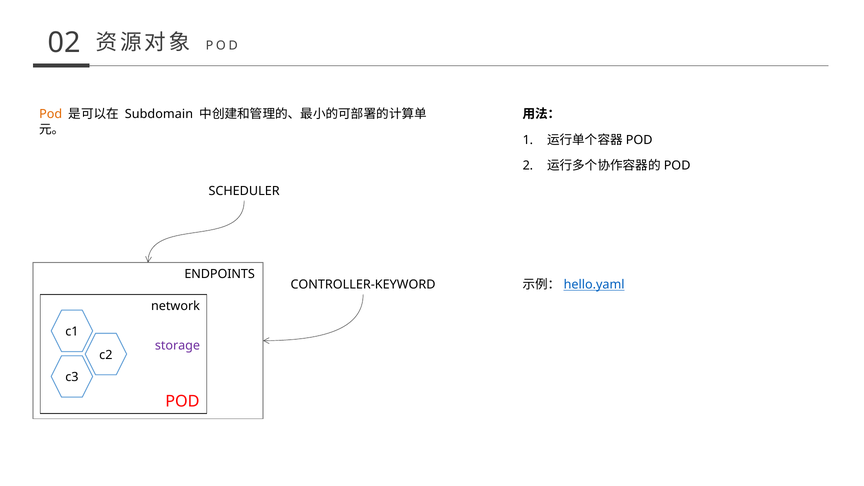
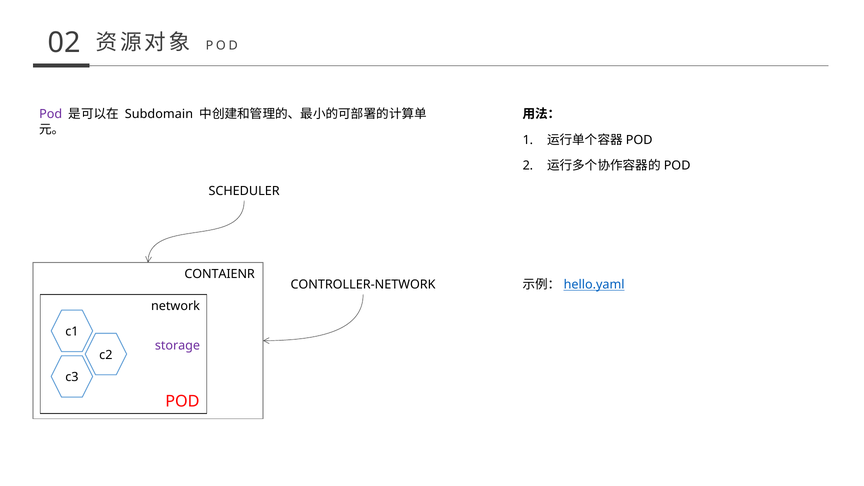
Pod at (51, 114) colour: orange -> purple
ENDPOINTS: ENDPOINTS -> CONTAIENR
CONTROLLER-KEYWORD: CONTROLLER-KEYWORD -> CONTROLLER-NETWORK
